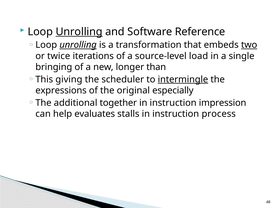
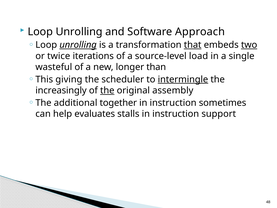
Unrolling at (79, 32) underline: present -> none
Reference: Reference -> Approach
that underline: none -> present
bringing: bringing -> wasteful
expressions: expressions -> increasingly
the at (107, 90) underline: none -> present
especially: especially -> assembly
impression: impression -> sometimes
process: process -> support
